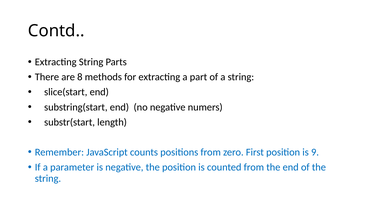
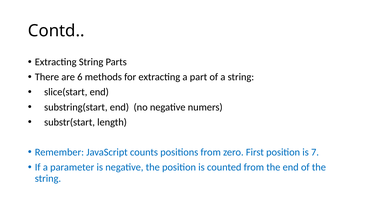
8: 8 -> 6
9: 9 -> 7
